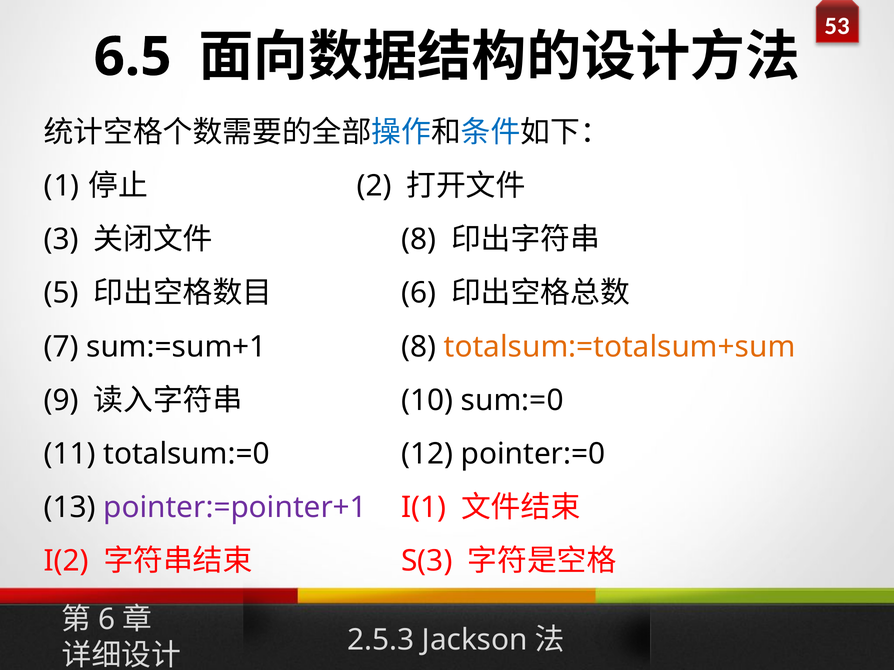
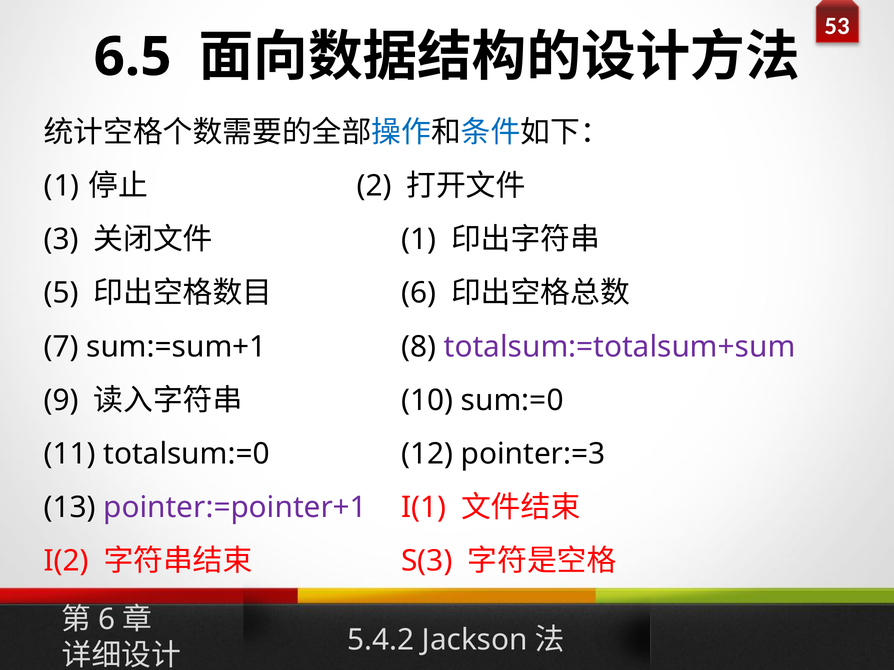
8 at (419, 240): 8 -> 1
totalsum:=totalsum+sum colour: orange -> purple
pointer:=0: pointer:=0 -> pointer:=3
2.5.3: 2.5.3 -> 5.4.2
